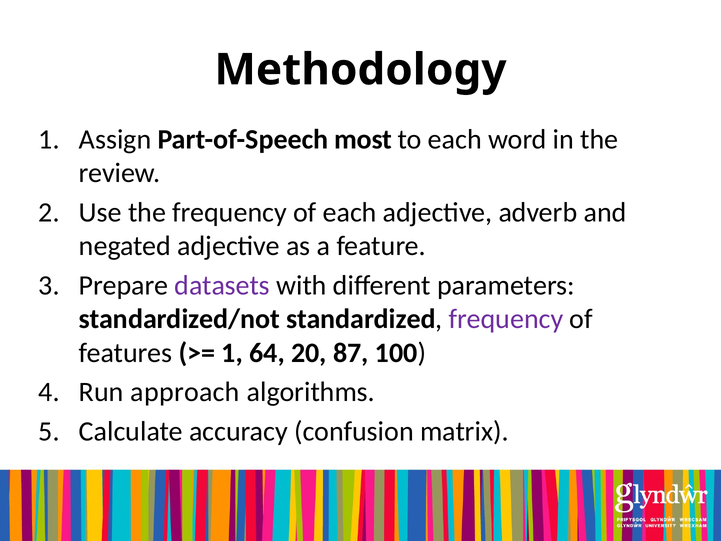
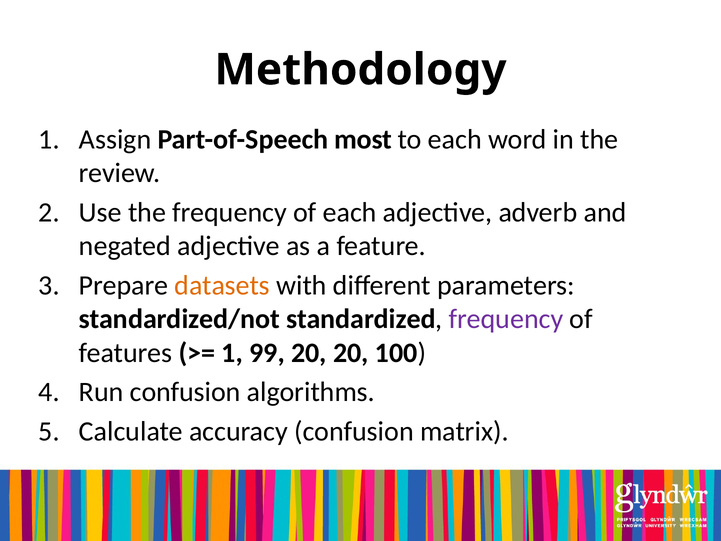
datasets colour: purple -> orange
64: 64 -> 99
20 87: 87 -> 20
Run approach: approach -> confusion
